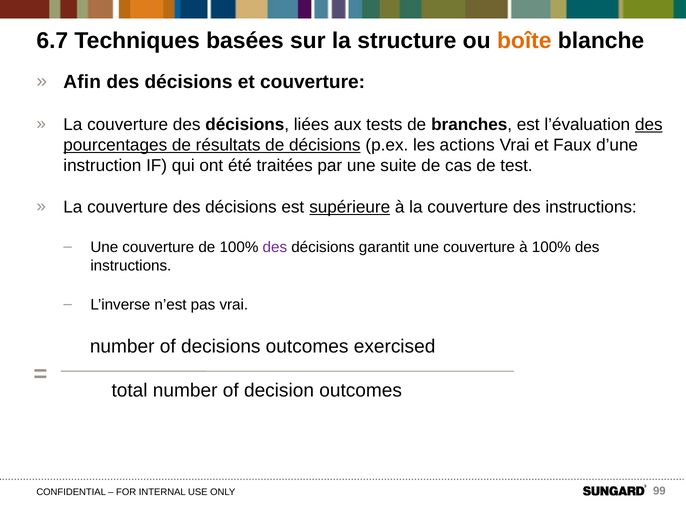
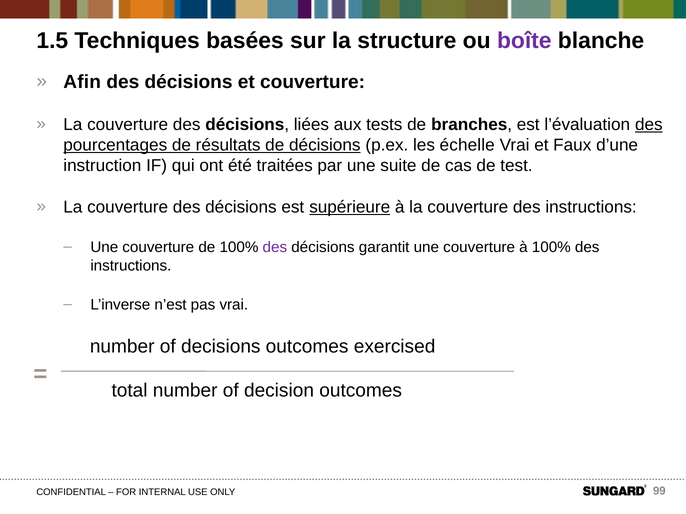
6.7: 6.7 -> 1.5
boîte colour: orange -> purple
actions: actions -> échelle
